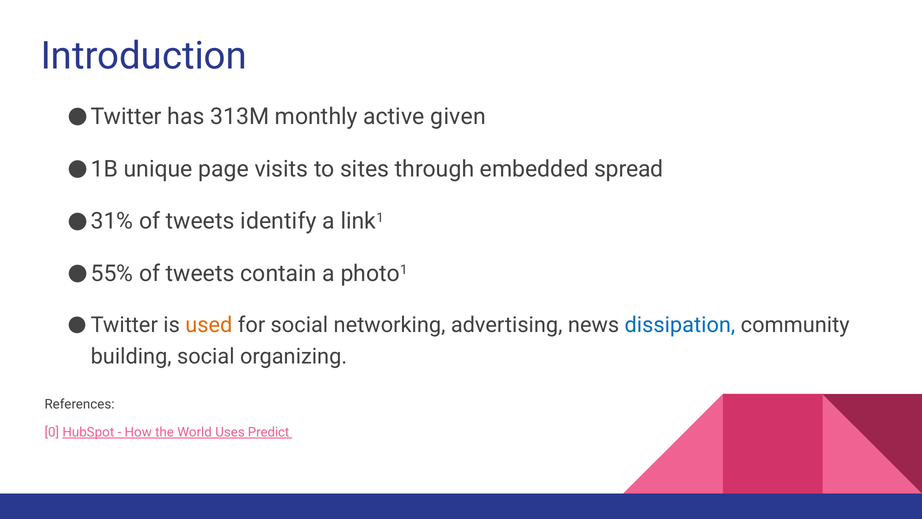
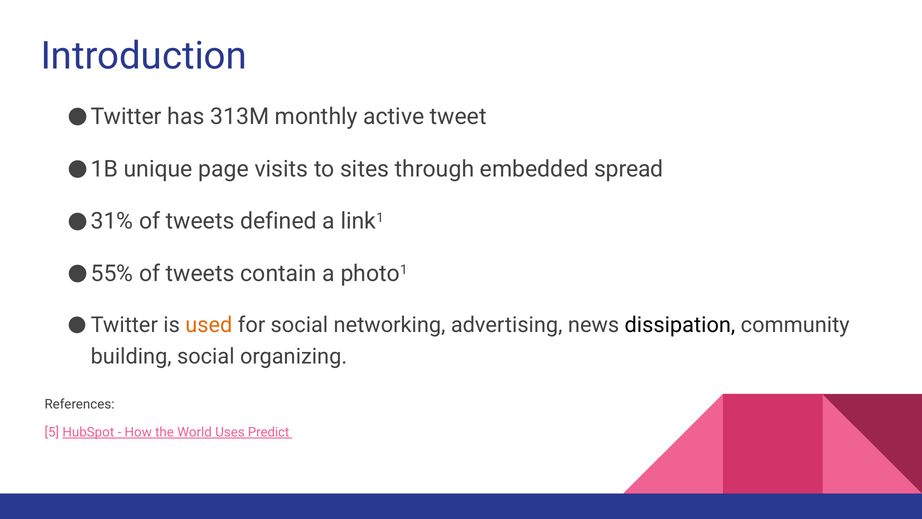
given: given -> tweet
identify: identify -> defined
dissipation colour: blue -> black
0: 0 -> 5
